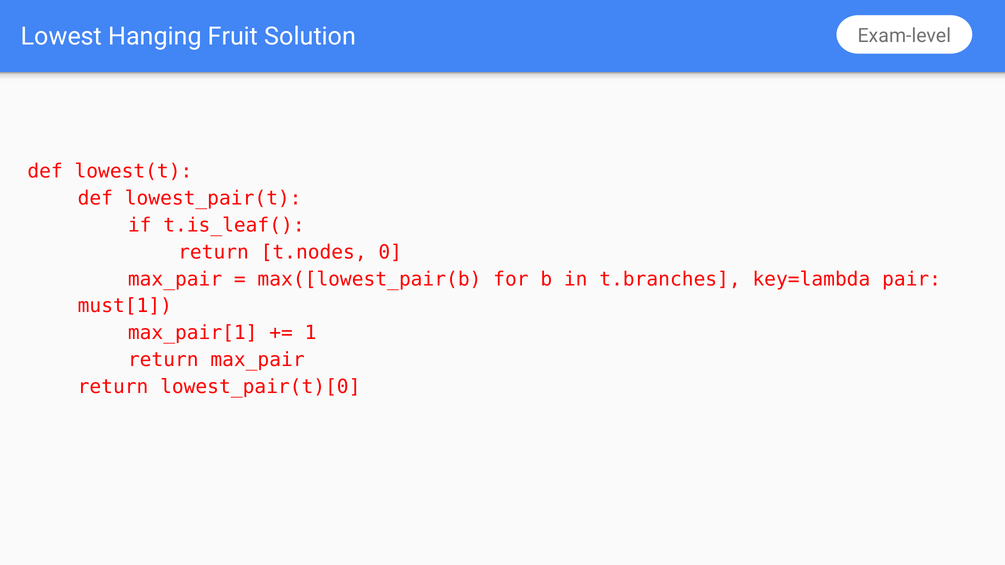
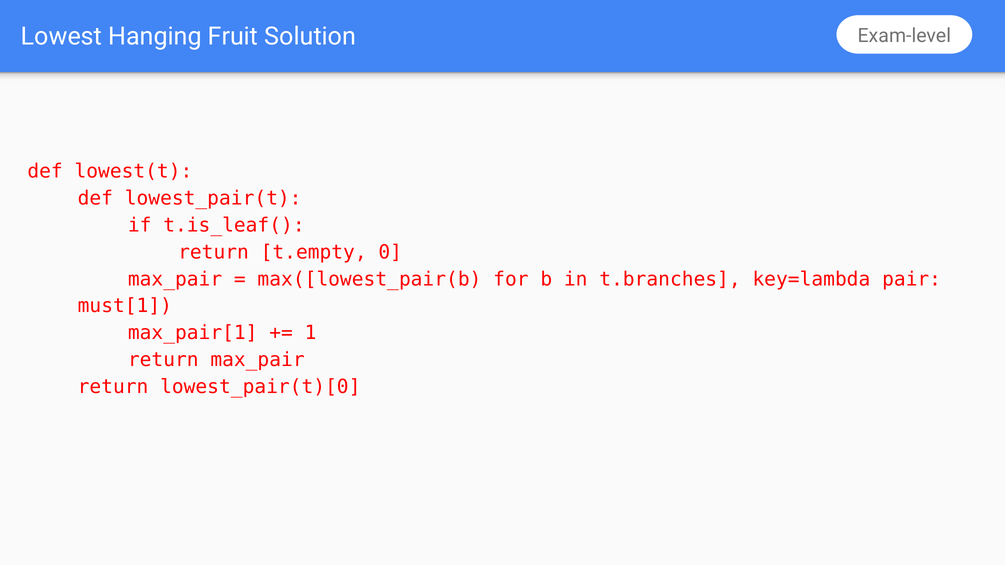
t.nodes: t.nodes -> t.empty
